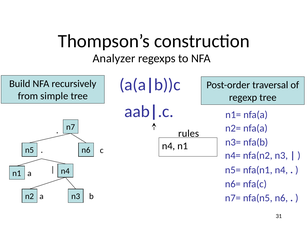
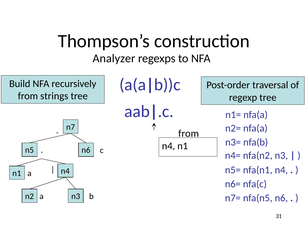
simple: simple -> strings
rules at (189, 134): rules -> from
